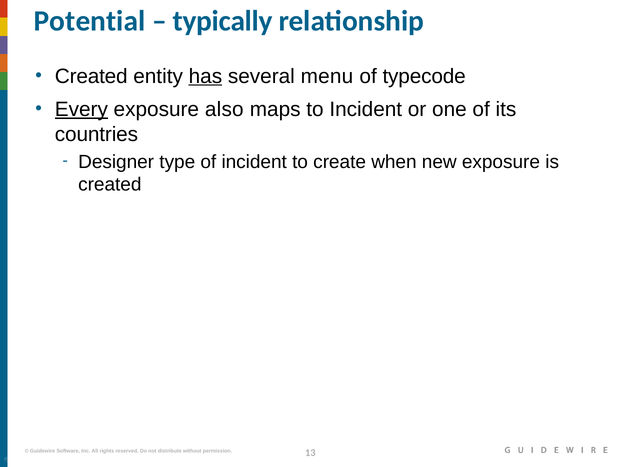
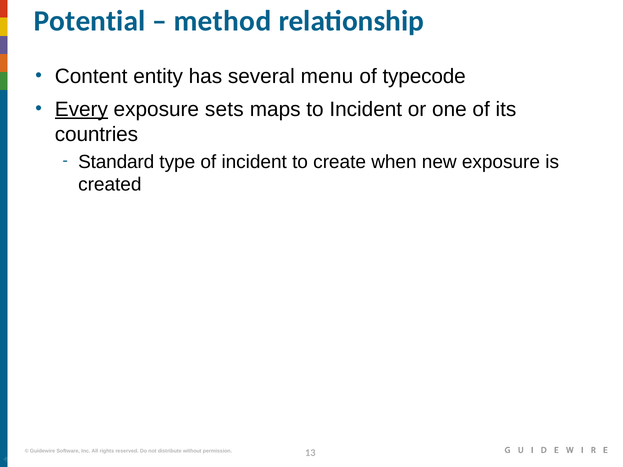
typically: typically -> method
Created at (91, 76): Created -> Content
has underline: present -> none
also: also -> sets
Designer: Designer -> Standard
